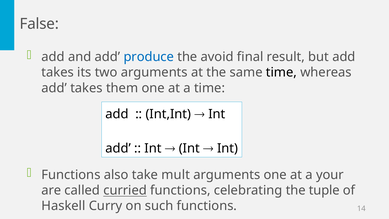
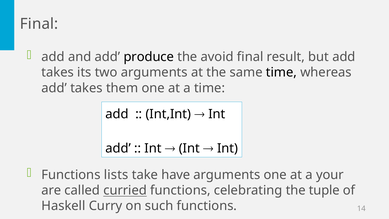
False at (39, 24): False -> Final
produce colour: blue -> black
also: also -> lists
mult: mult -> have
